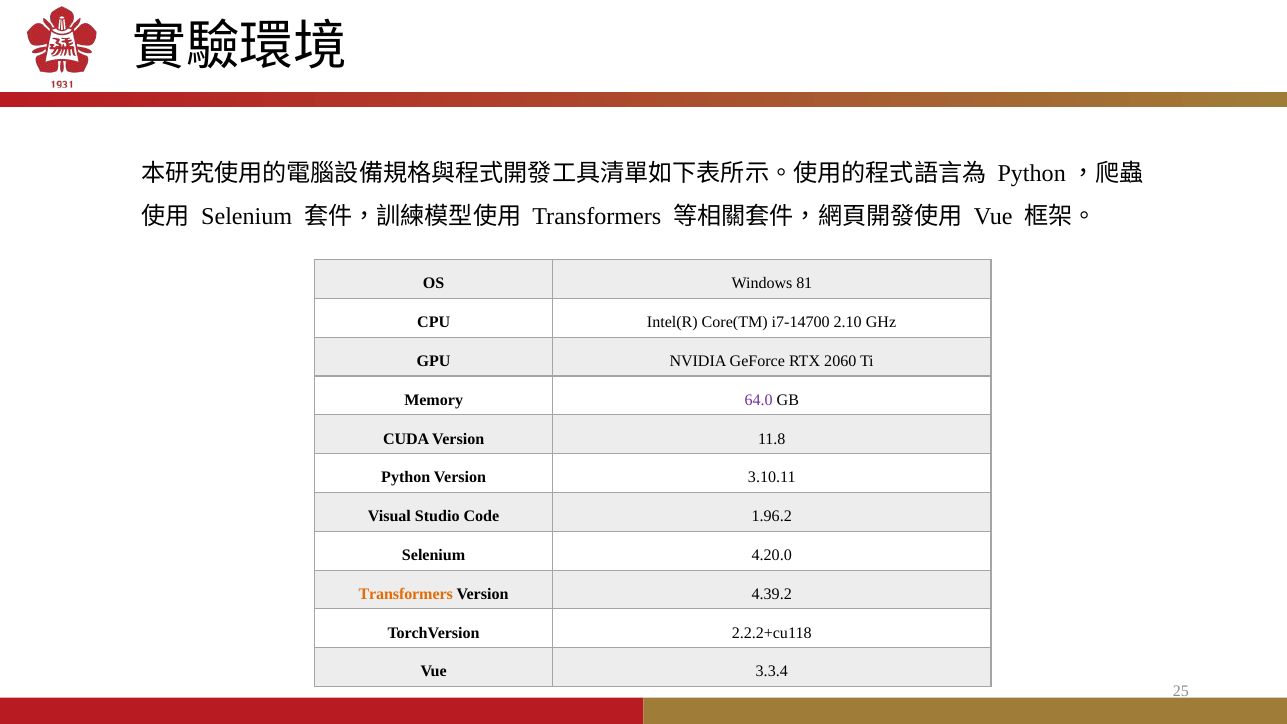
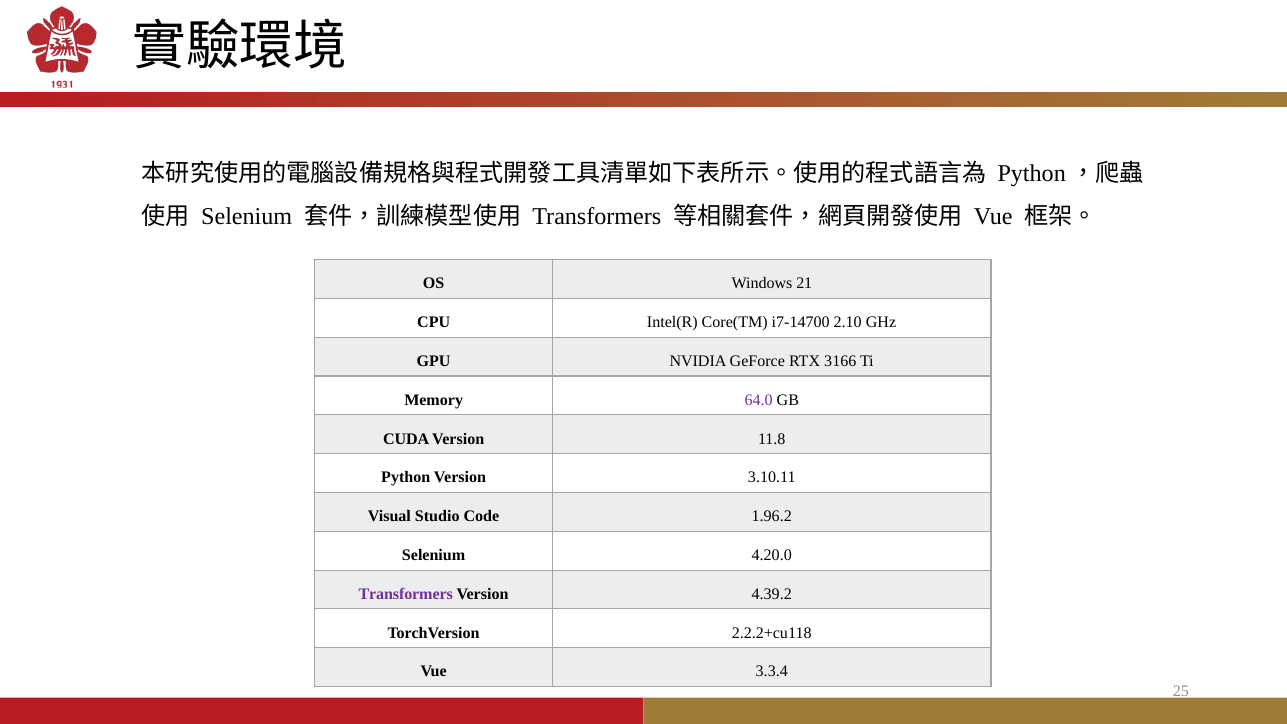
81: 81 -> 21
2060: 2060 -> 3166
Transformers at (406, 594) colour: orange -> purple
